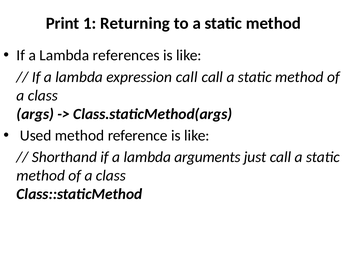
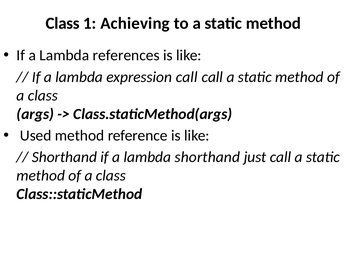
Print at (63, 23): Print -> Class
Returning: Returning -> Achieving
lambda arguments: arguments -> shorthand
